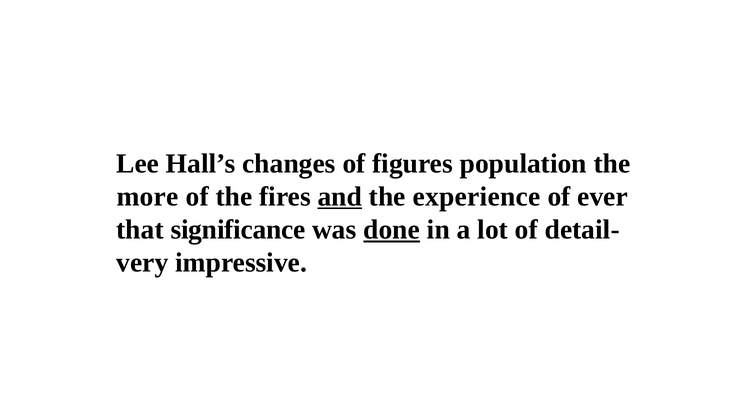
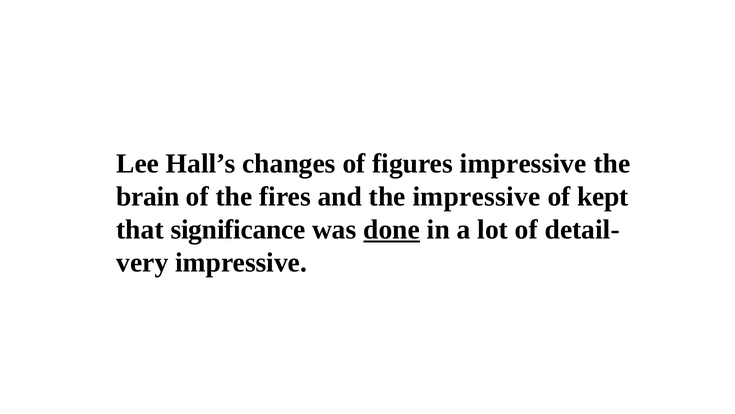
figures population: population -> impressive
more: more -> brain
and underline: present -> none
the experience: experience -> impressive
ever: ever -> kept
